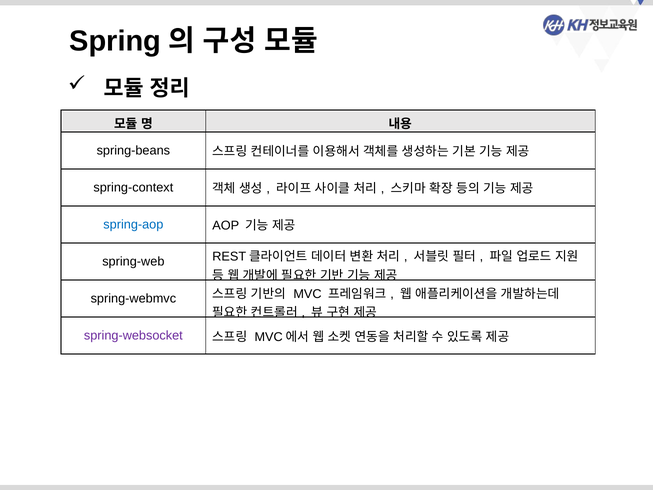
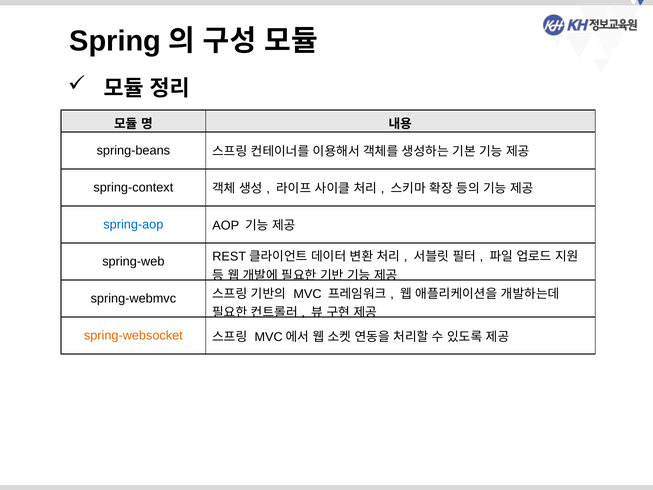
spring-websocket colour: purple -> orange
